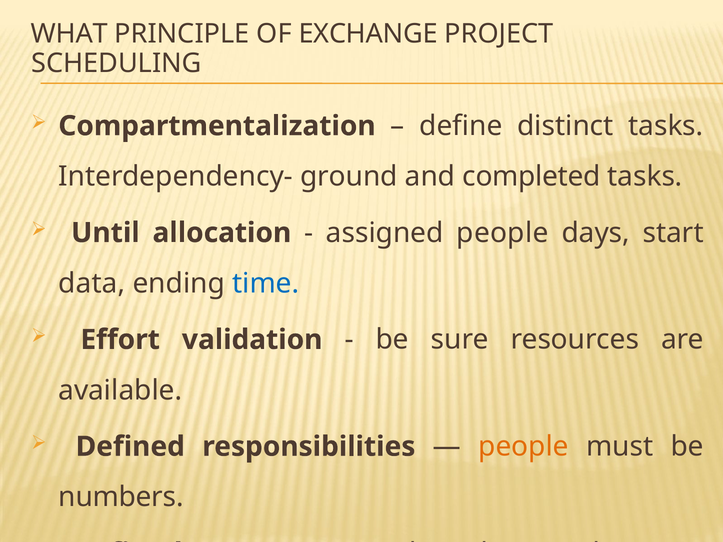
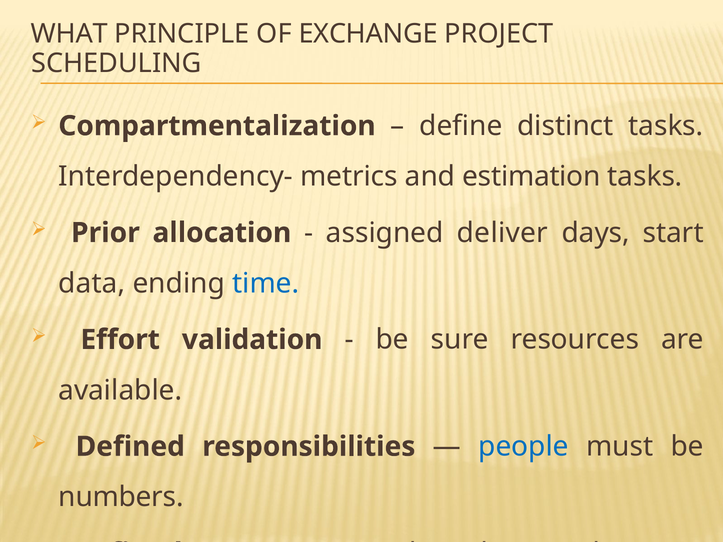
ground: ground -> metrics
completed: completed -> estimation
Until: Until -> Prior
assigned people: people -> deliver
people at (524, 447) colour: orange -> blue
